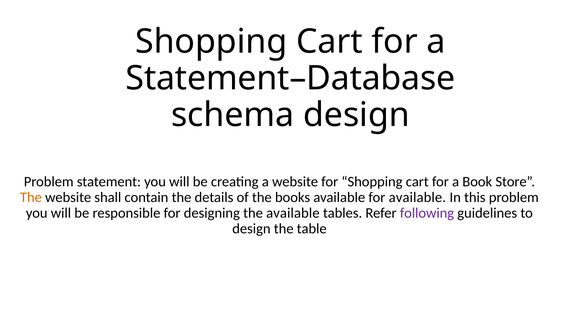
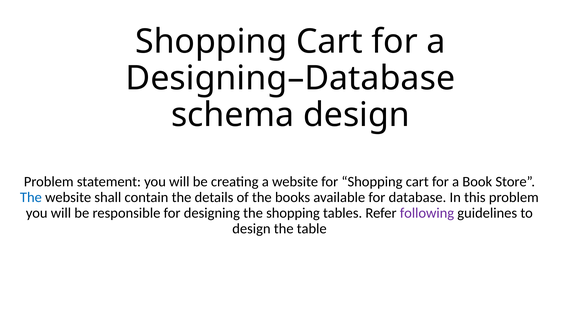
Statement–Database: Statement–Database -> Designing–Database
The at (31, 197) colour: orange -> blue
for available: available -> database
the available: available -> shopping
